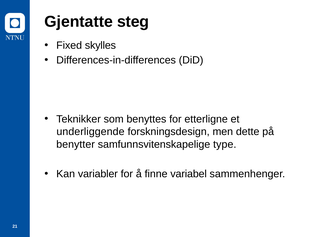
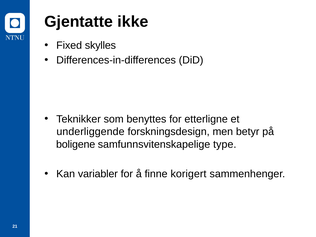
steg: steg -> ikke
dette: dette -> betyr
benytter: benytter -> boligene
variabel: variabel -> korigert
